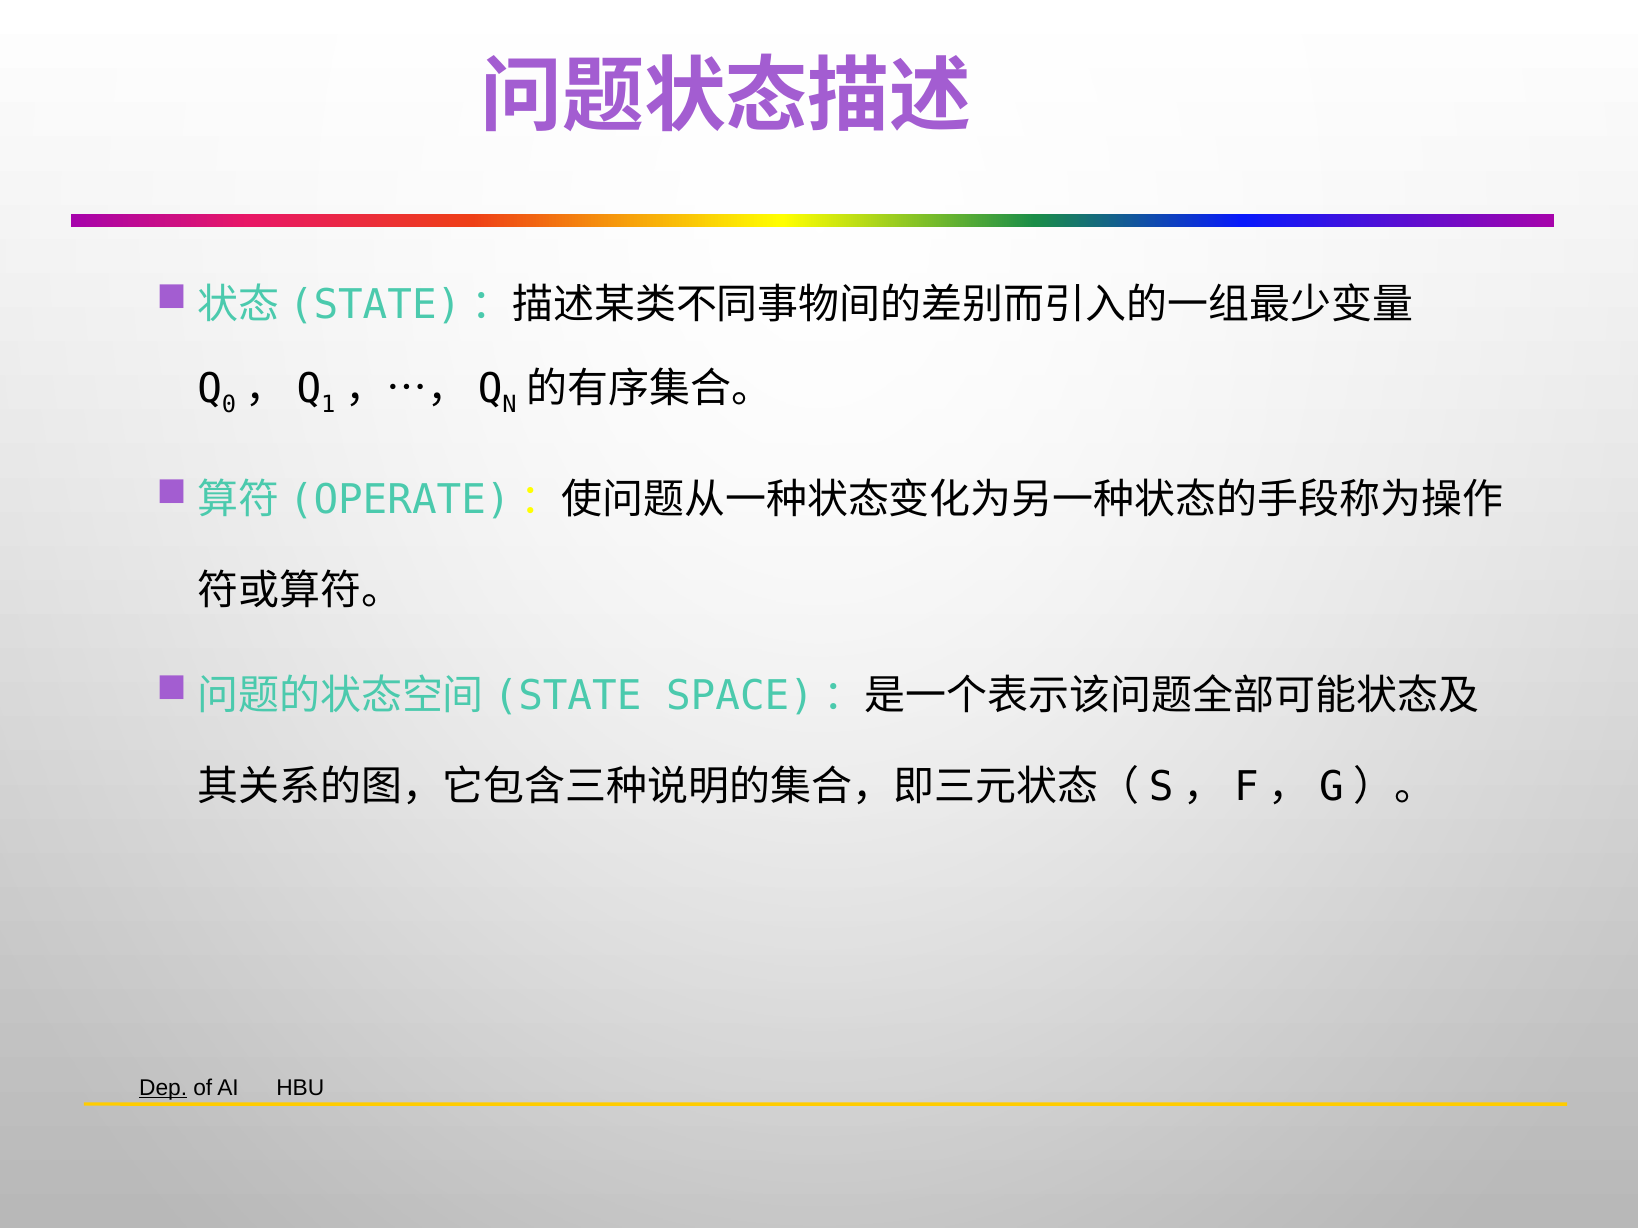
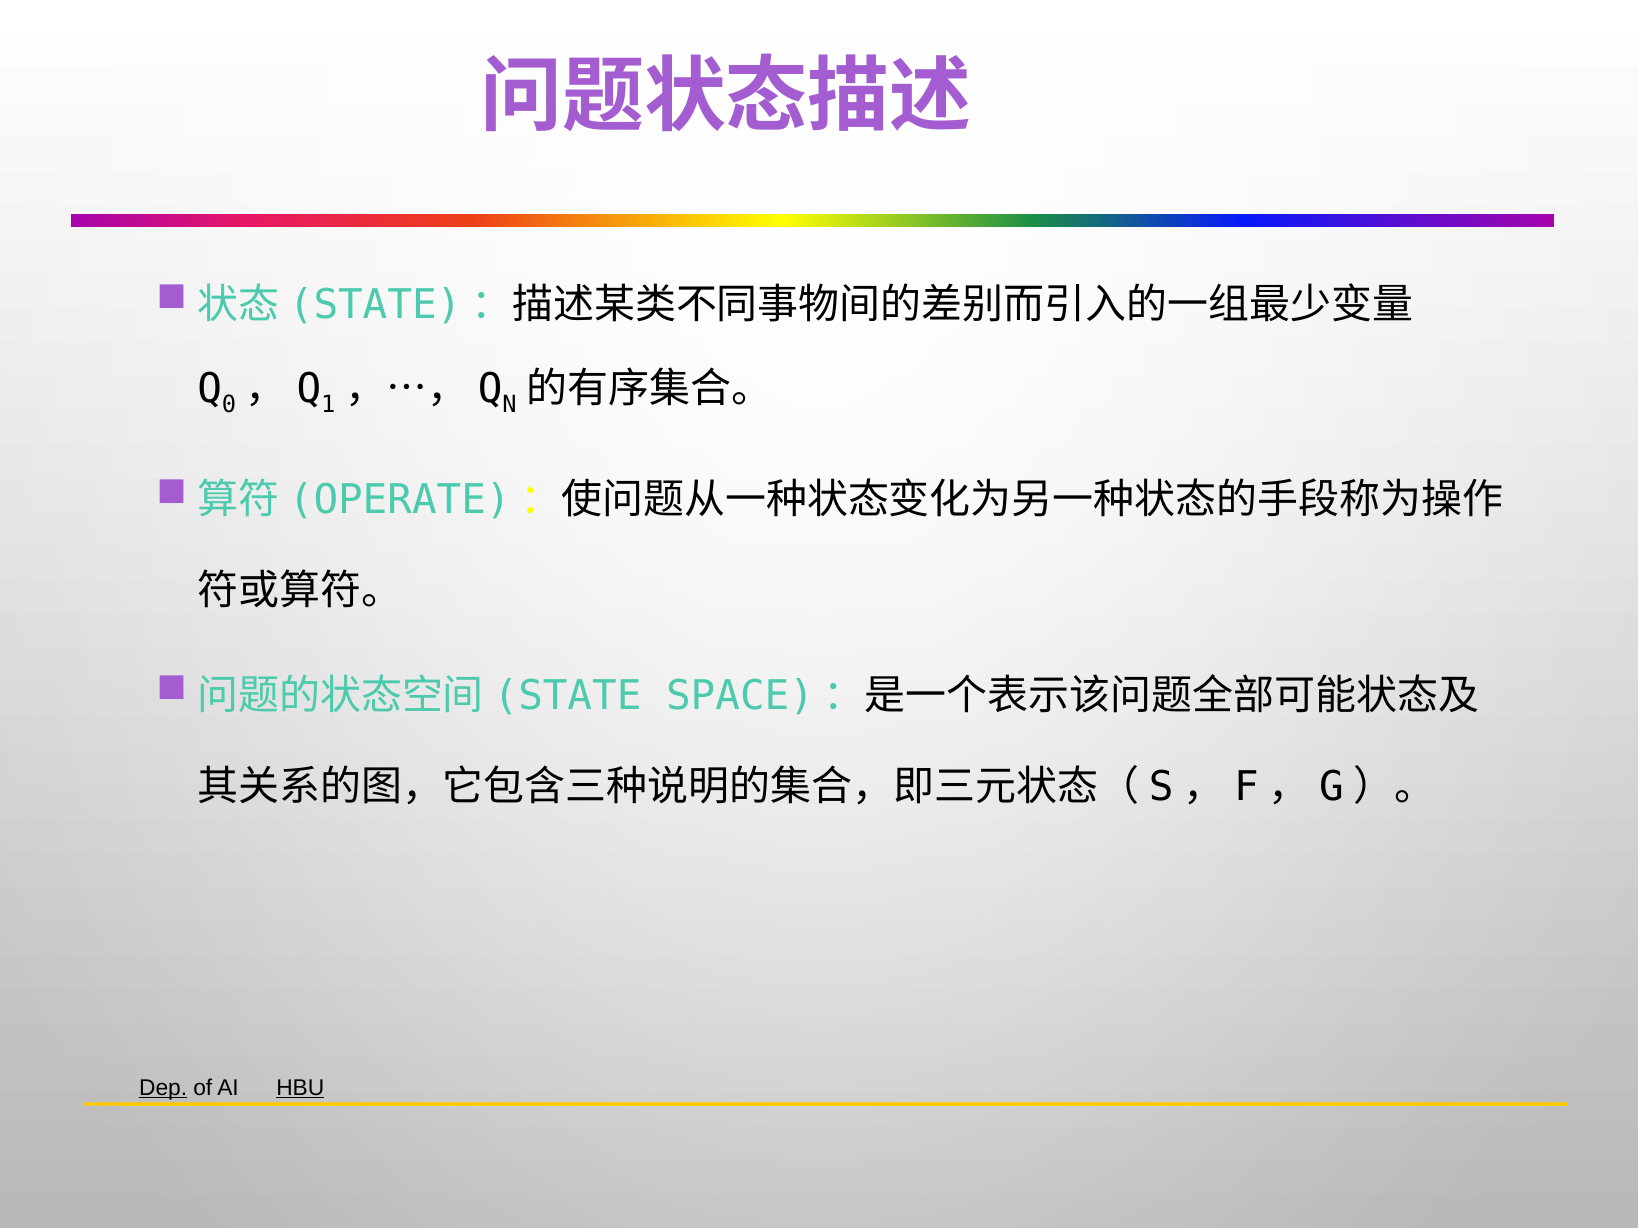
HBU underline: none -> present
